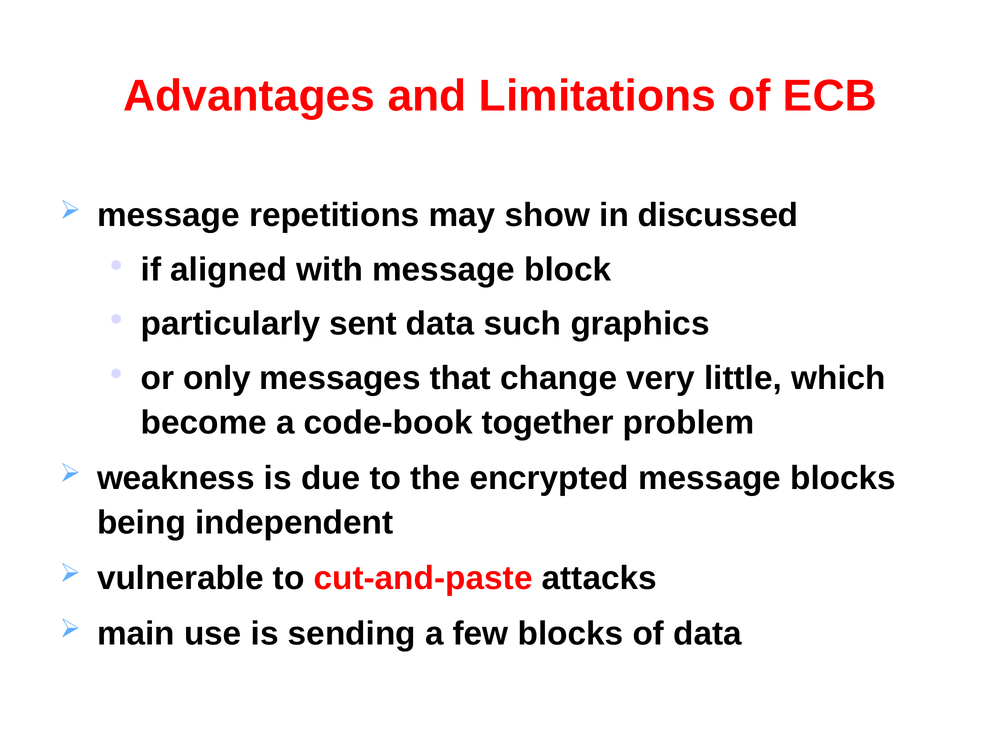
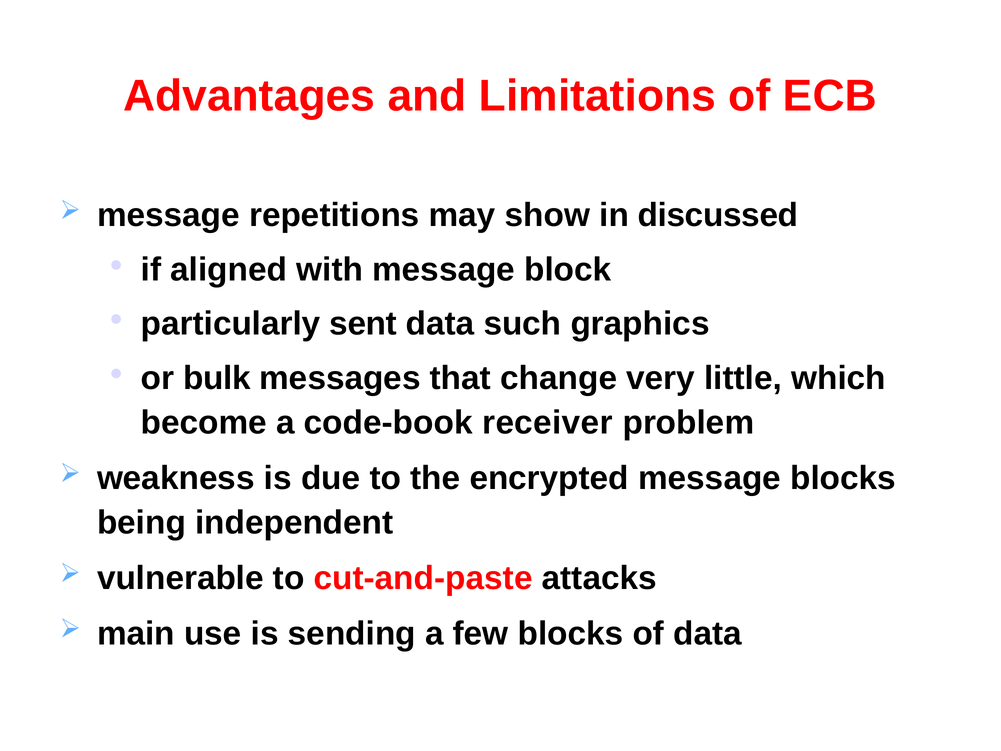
only: only -> bulk
together: together -> receiver
